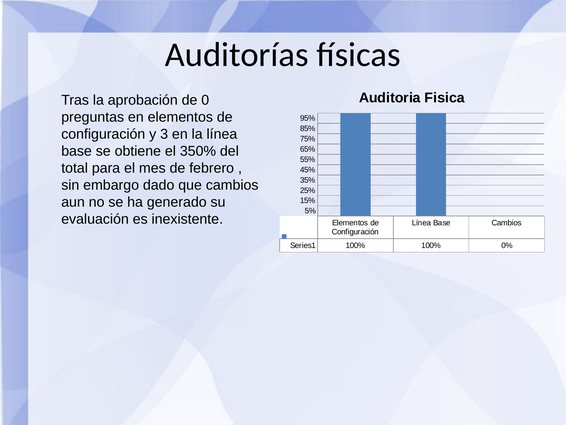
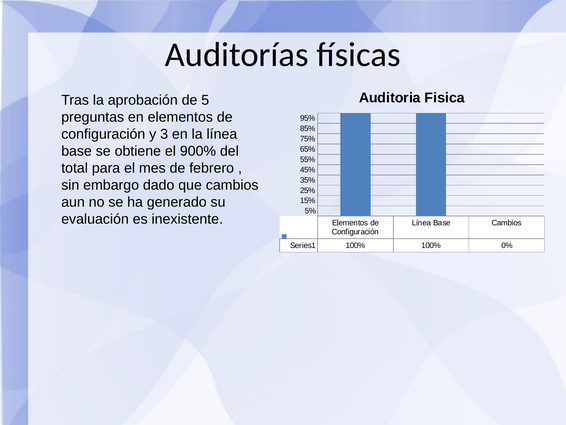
0: 0 -> 5
350%: 350% -> 900%
